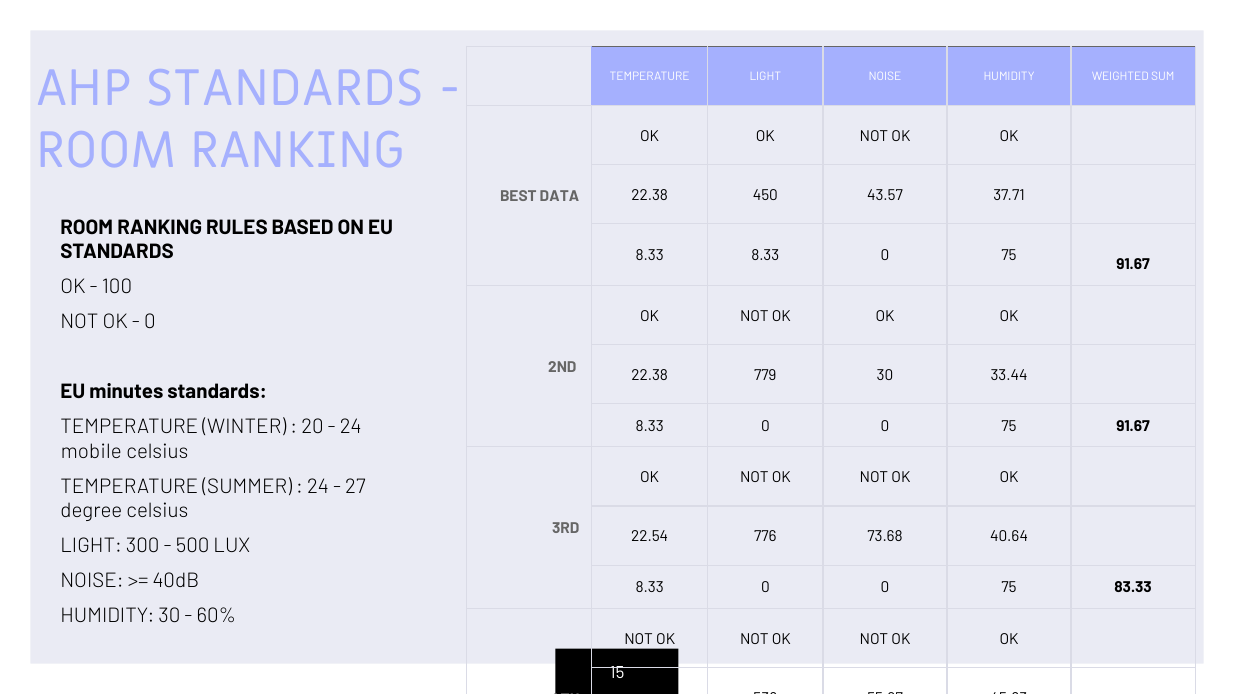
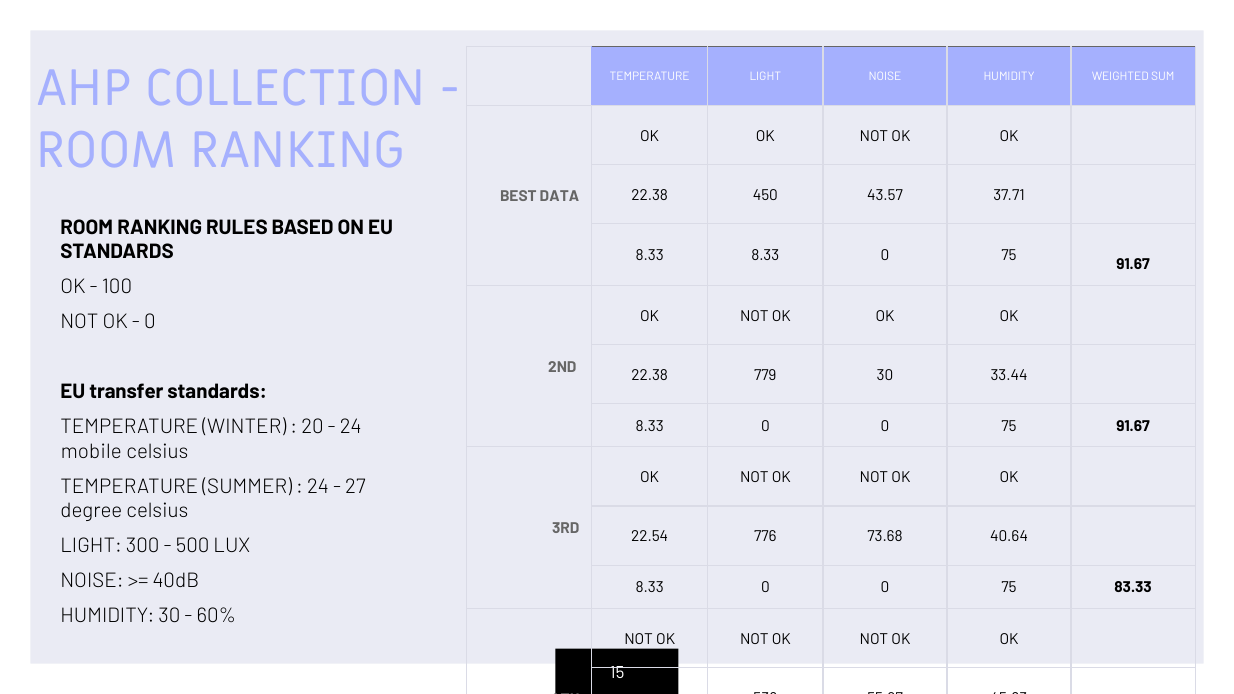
AHP STANDARDS: STANDARDS -> COLLECTION
minutes: minutes -> transfer
